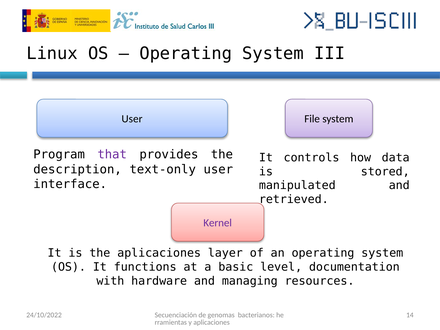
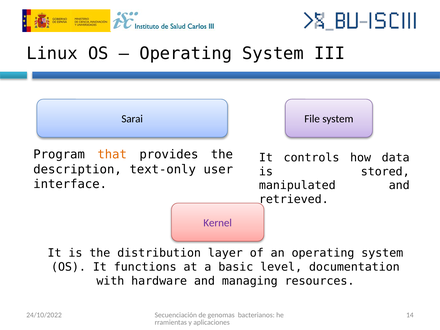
User at (132, 119): User -> Sarai
that colour: purple -> orange
the aplicaciones: aplicaciones -> distribution
